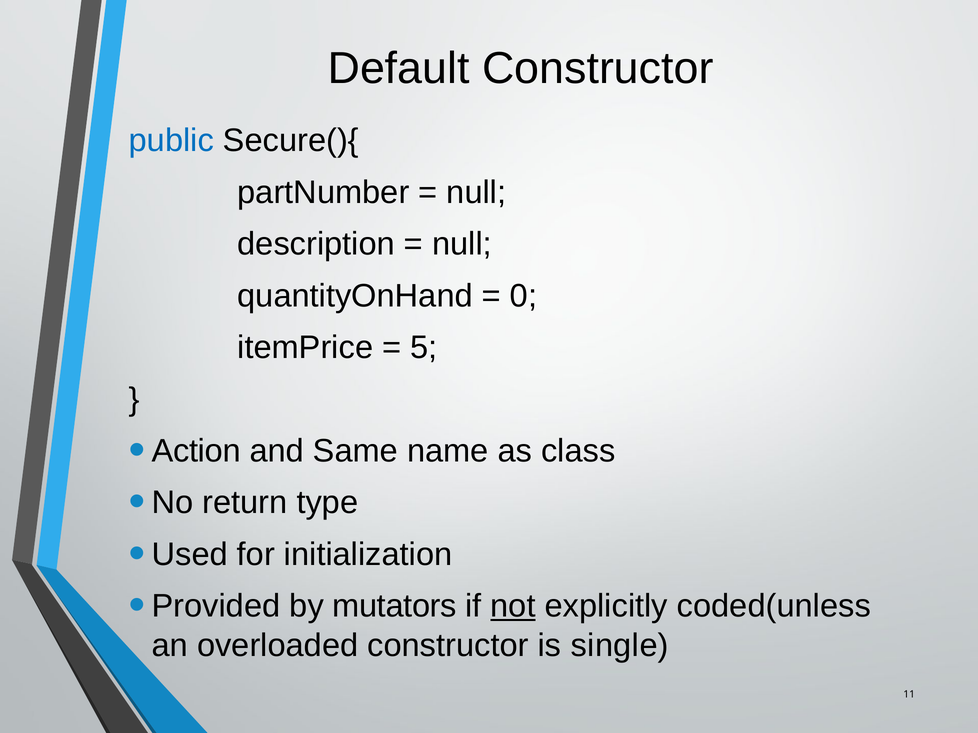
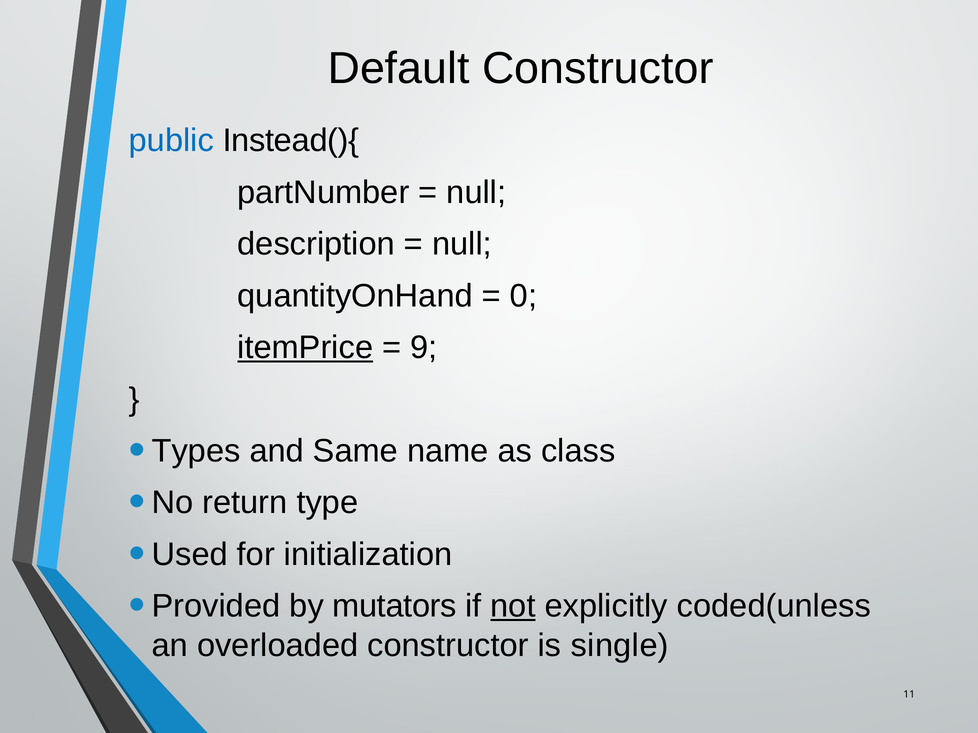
Secure(){: Secure(){ -> Instead(){
itemPrice underline: none -> present
5: 5 -> 9
Action: Action -> Types
